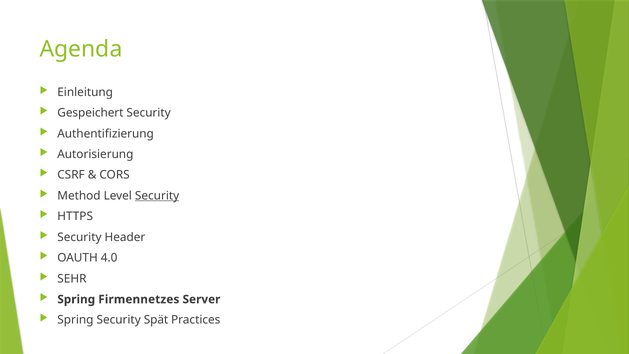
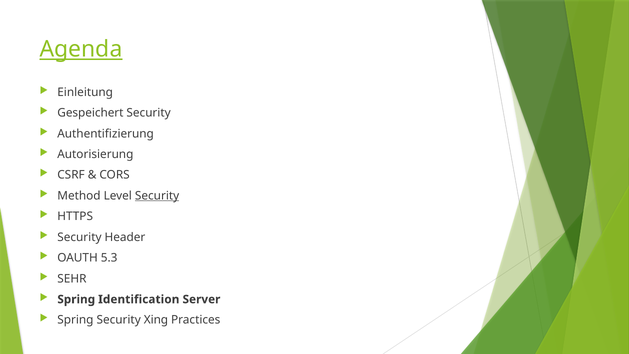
Agenda underline: none -> present
4.0: 4.0 -> 5.3
Firmennetzes: Firmennetzes -> Identification
Spät: Spät -> Xing
